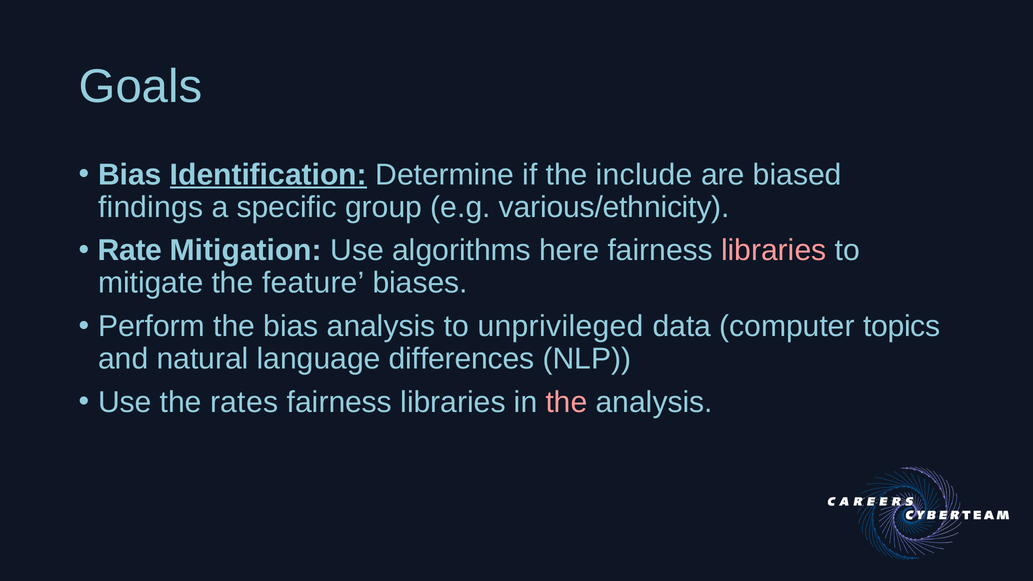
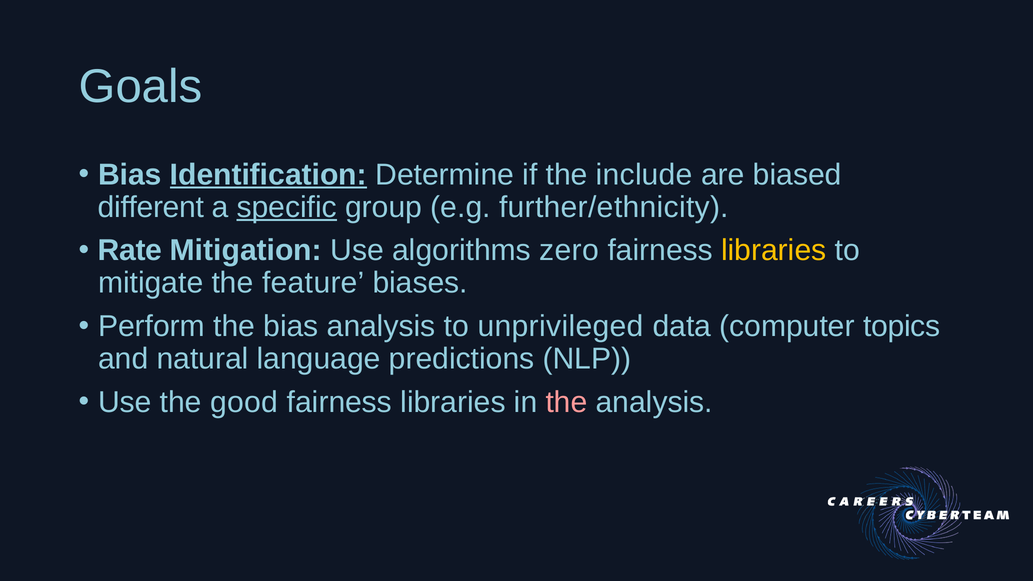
findings: findings -> different
specific underline: none -> present
various/ethnicity: various/ethnicity -> further/ethnicity
here: here -> zero
libraries at (774, 251) colour: pink -> yellow
differences: differences -> predictions
rates: rates -> good
